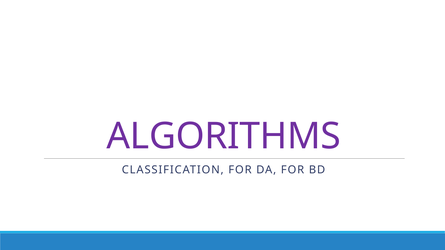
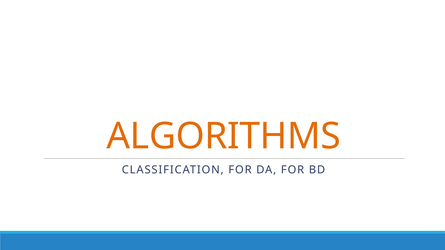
ALGORITHMS colour: purple -> orange
